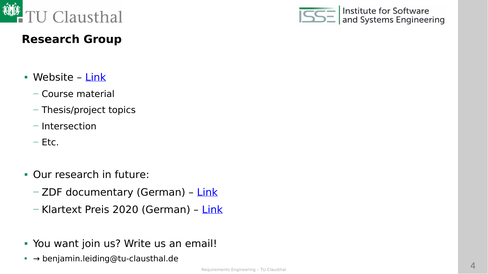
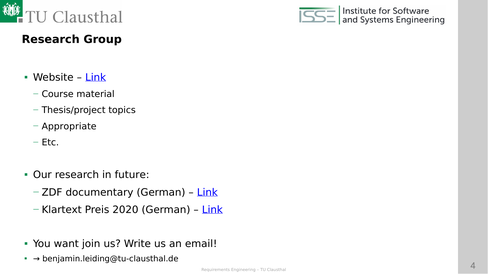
Intersection: Intersection -> Appropriate
